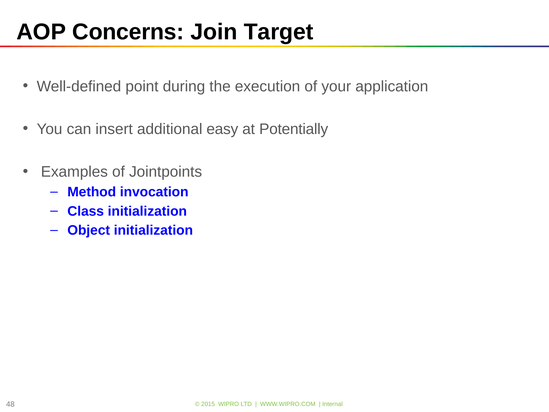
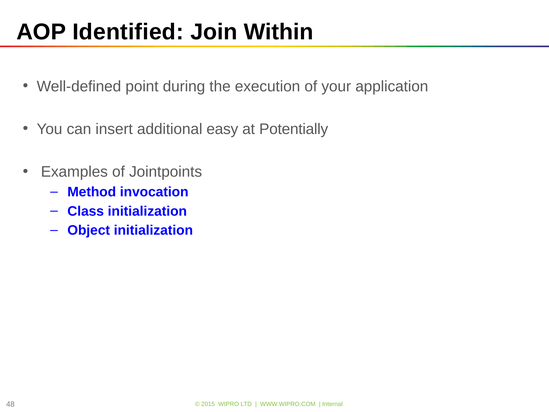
Concerns: Concerns -> Identified
Target: Target -> Within
